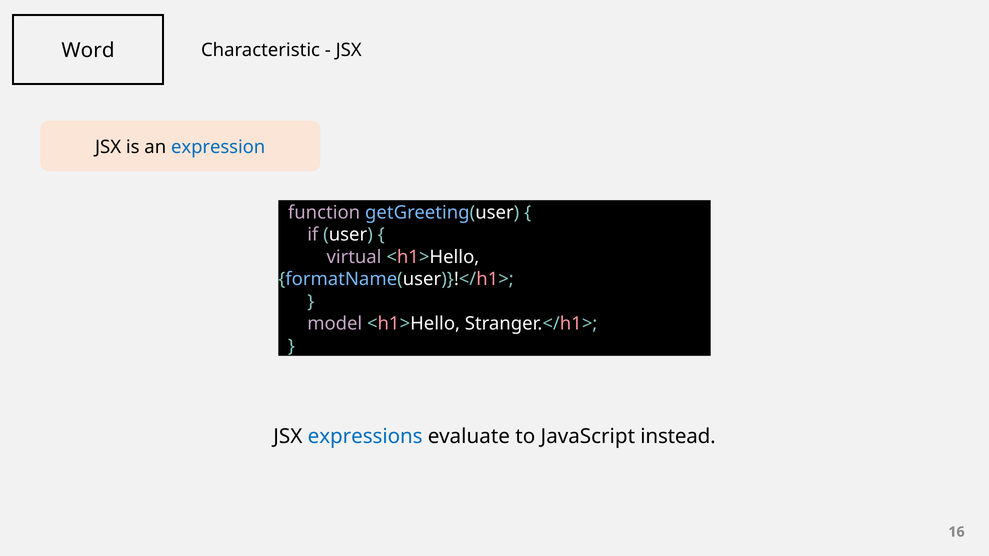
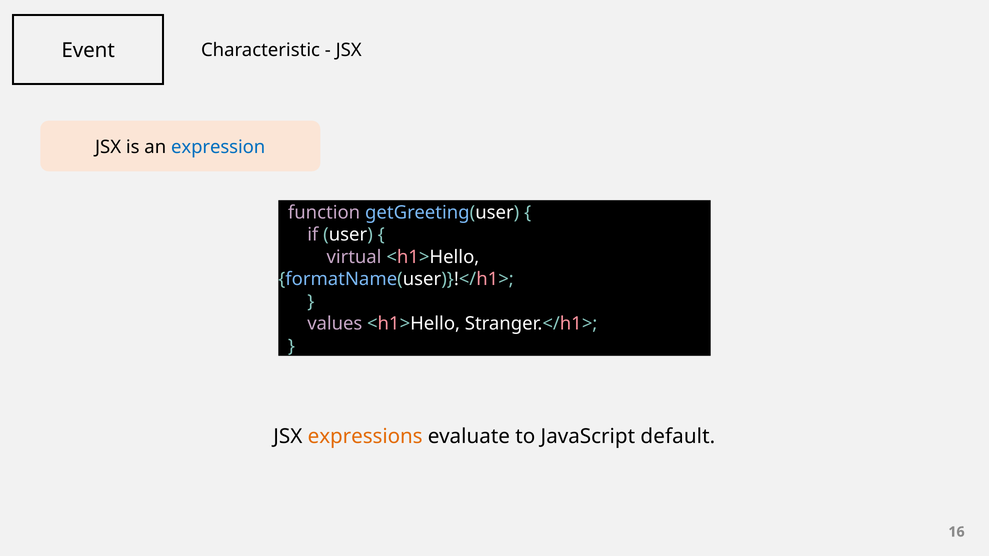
Word: Word -> Event
model: model -> values
expressions colour: blue -> orange
instead: instead -> default
